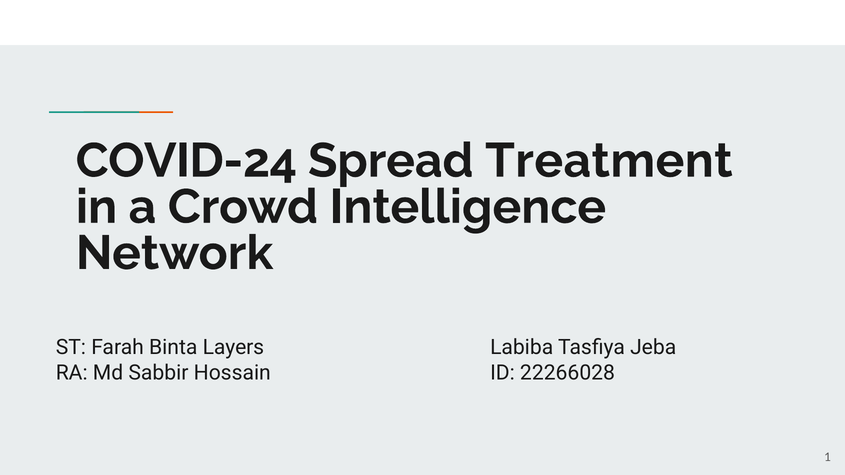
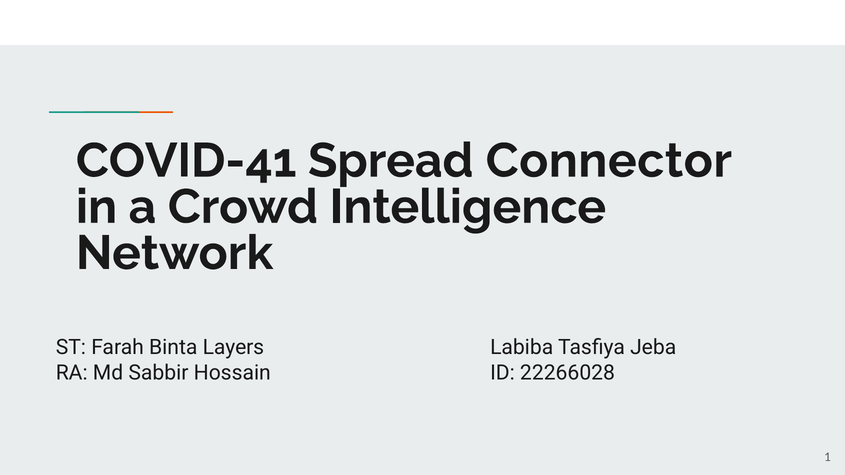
COVID-24: COVID-24 -> COVID-41
Treatment: Treatment -> Connector
